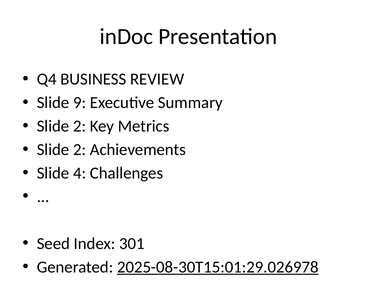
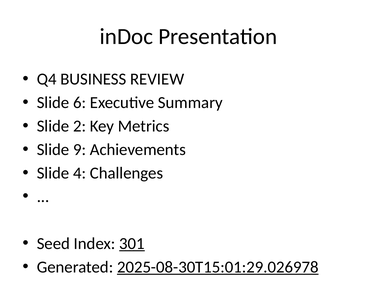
9: 9 -> 6
2 at (80, 149): 2 -> 9
301 underline: none -> present
